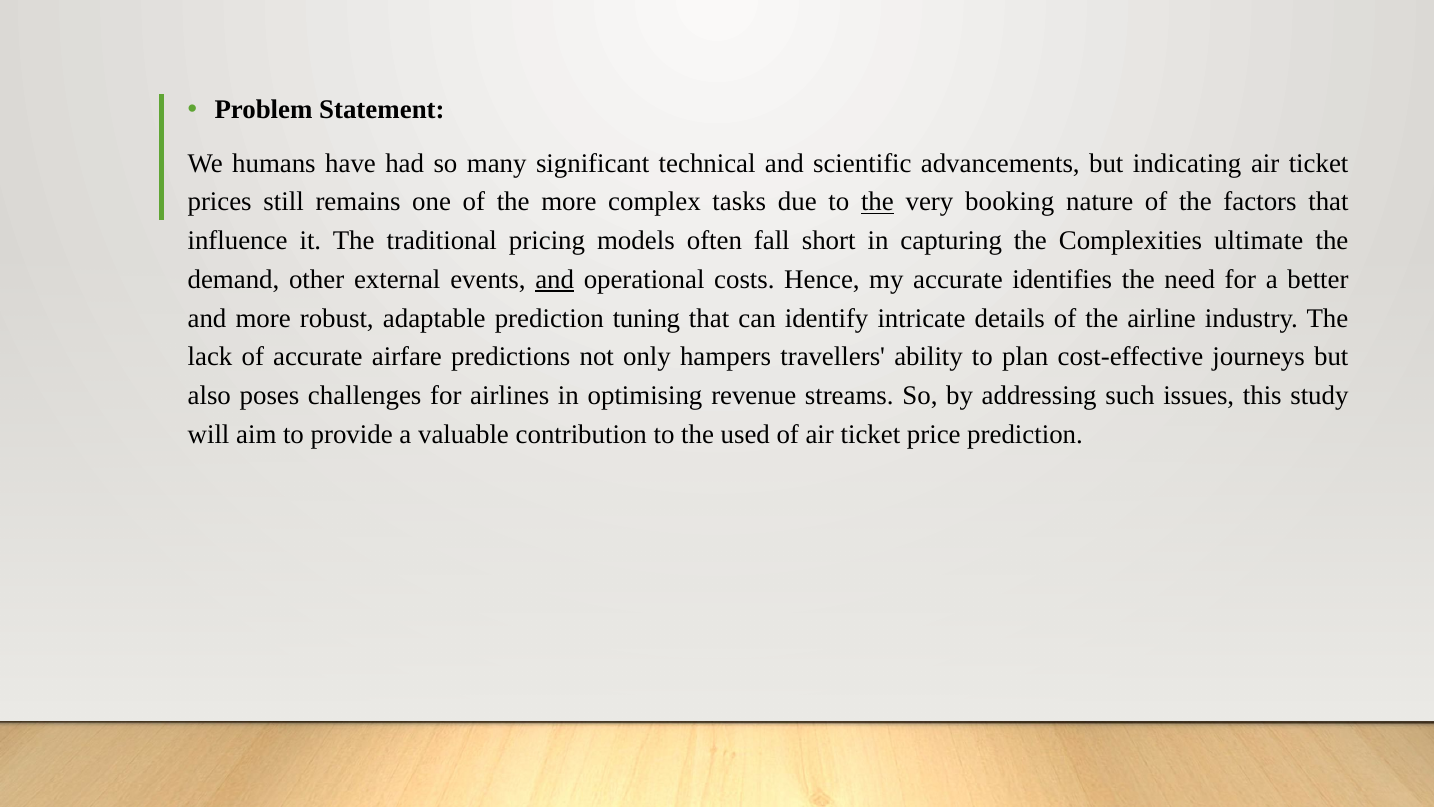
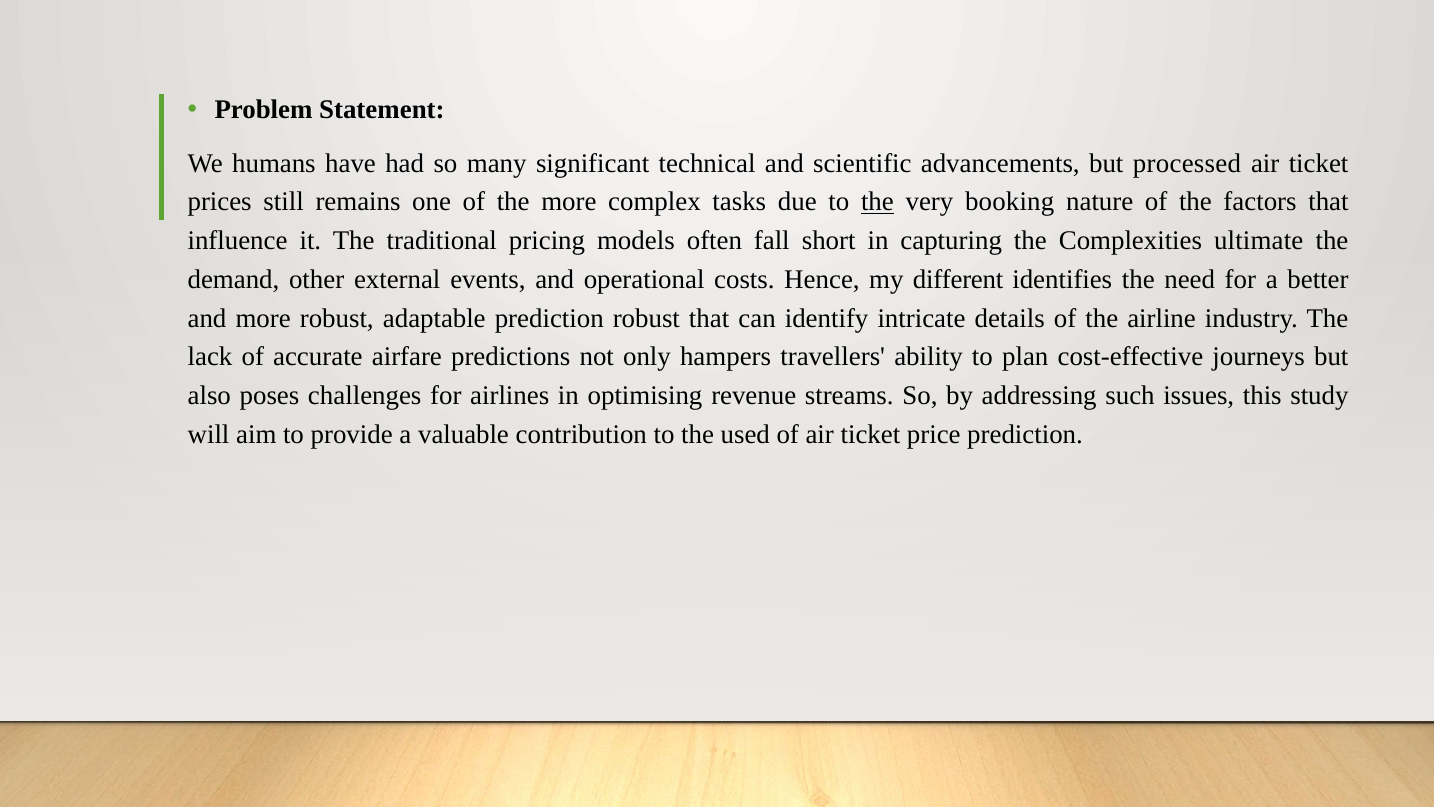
indicating: indicating -> processed
and at (555, 279) underline: present -> none
my accurate: accurate -> different
prediction tuning: tuning -> robust
